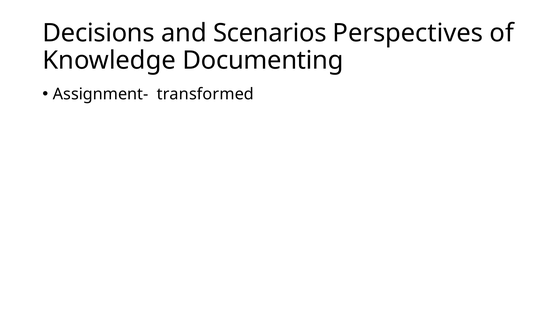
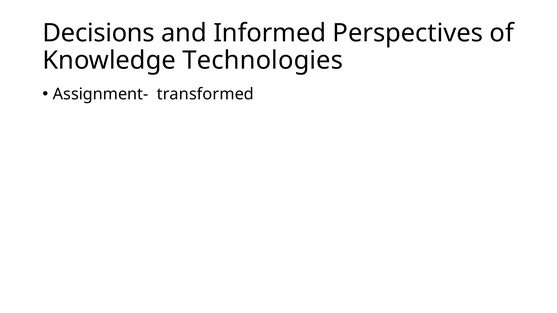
Scenarios: Scenarios -> Informed
Documenting: Documenting -> Technologies
